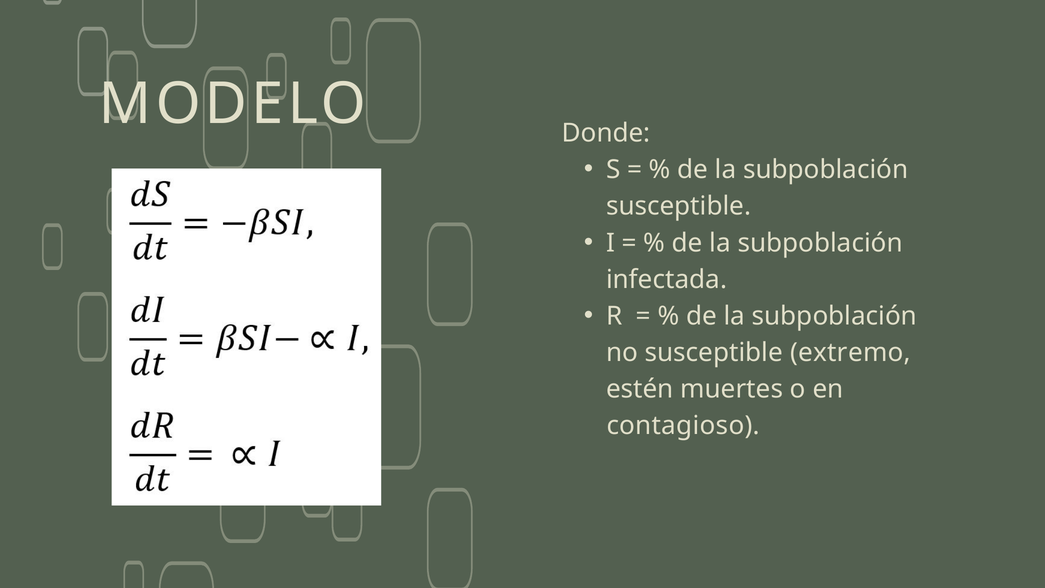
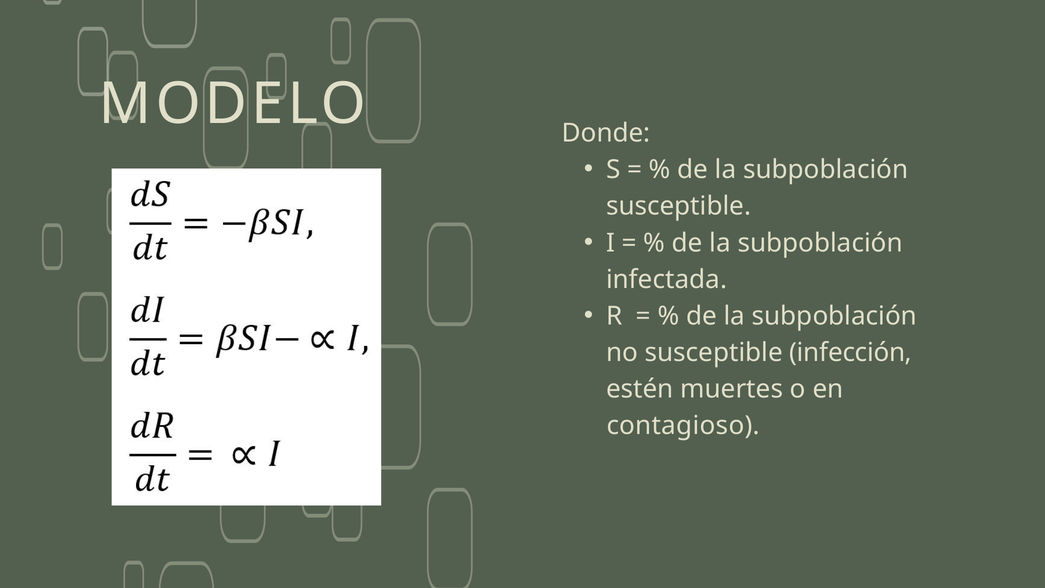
extremo: extremo -> infección
